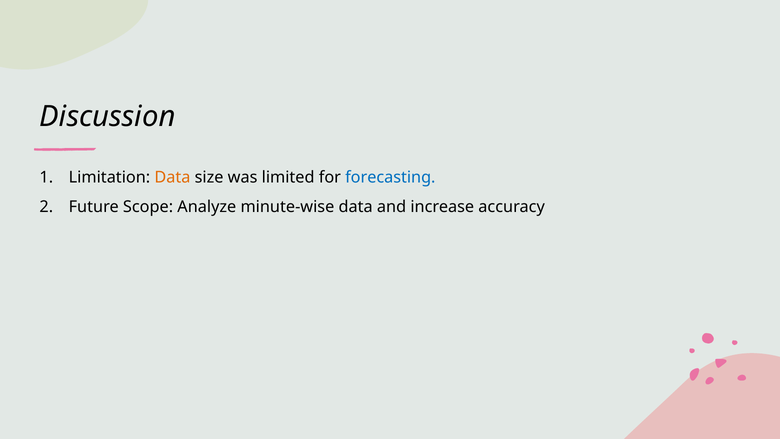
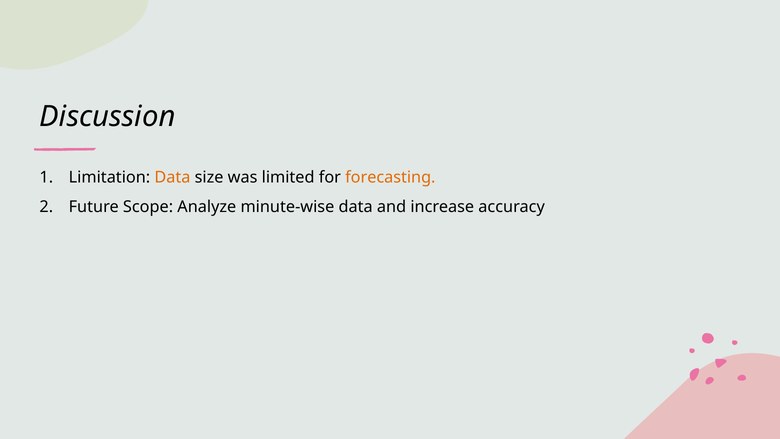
forecasting colour: blue -> orange
